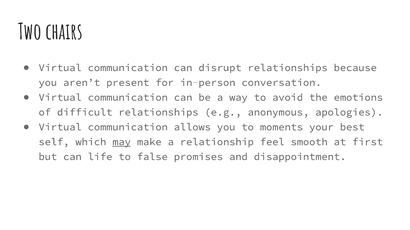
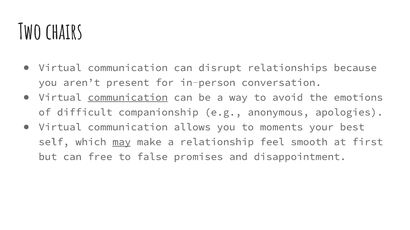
communication at (128, 98) underline: none -> present
difficult relationships: relationships -> companionship
life: life -> free
